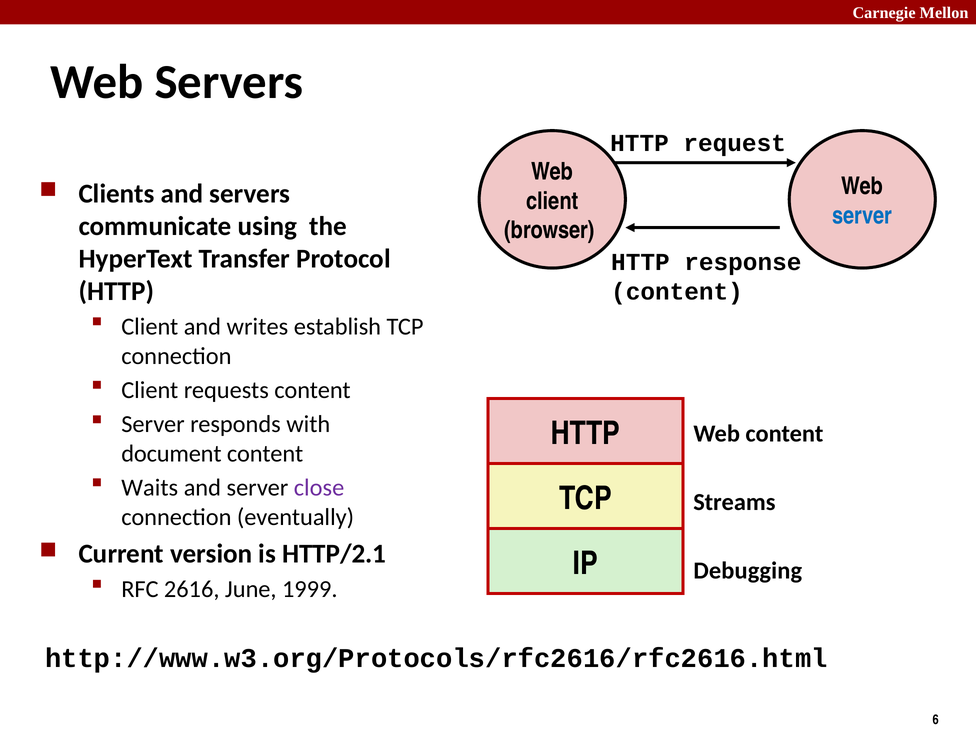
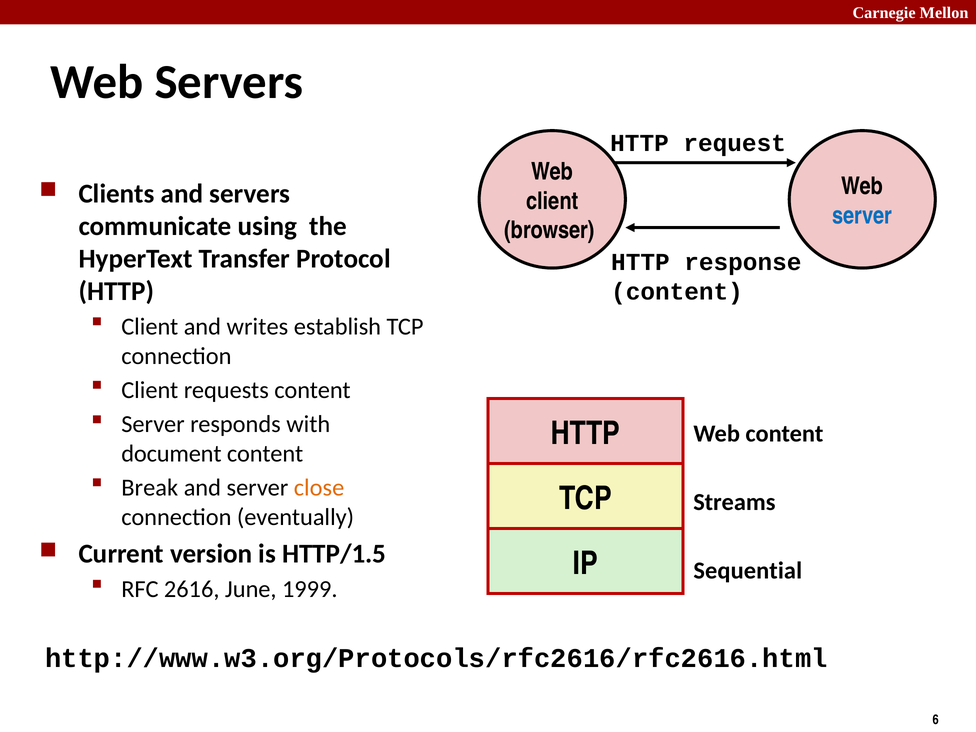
Waits: Waits -> Break
close colour: purple -> orange
HTTP/2.1: HTTP/2.1 -> HTTP/1.5
Debugging: Debugging -> Sequential
